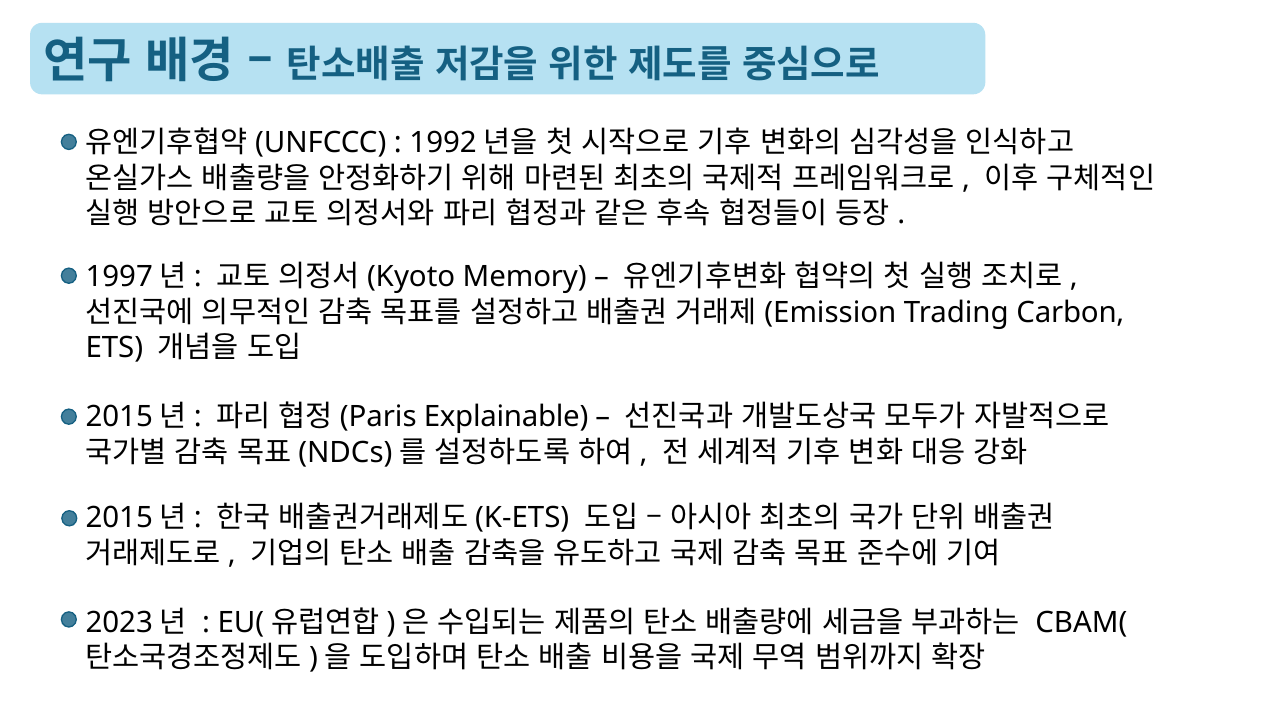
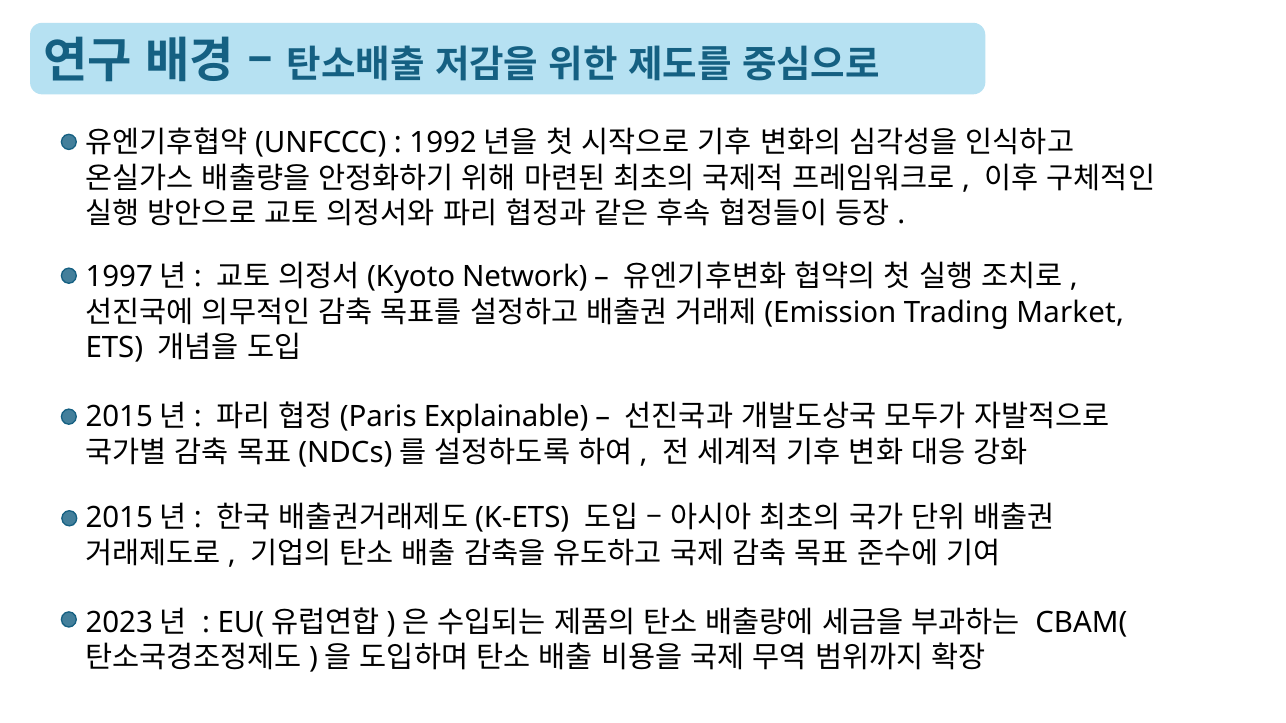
Memory: Memory -> Network
Carbon: Carbon -> Market
